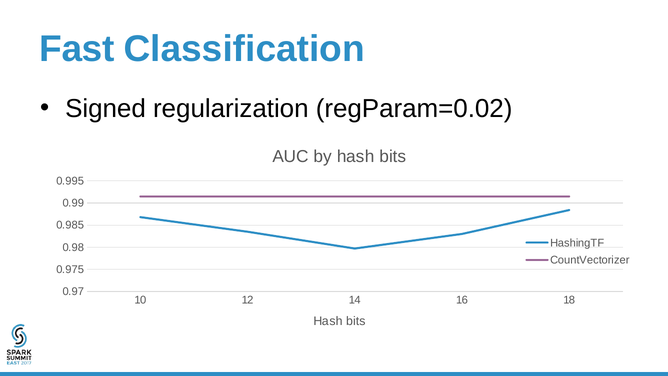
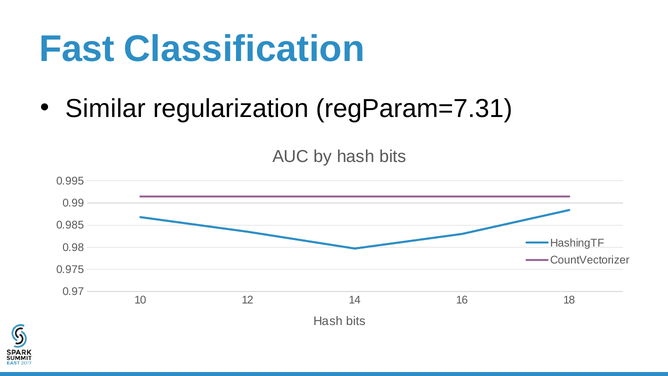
Signed: Signed -> Similar
regParam=0.02: regParam=0.02 -> regParam=7.31
